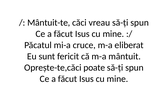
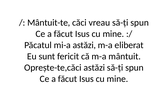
mi-a cruce: cruce -> astăzi
Oprește-te,căci poate: poate -> astăzi
